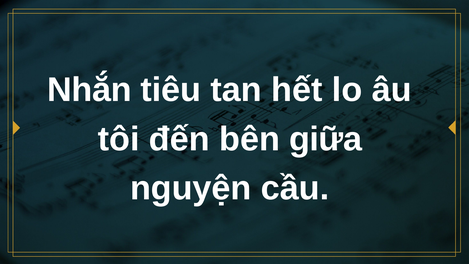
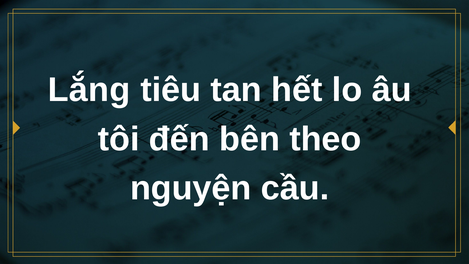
Nhắn: Nhắn -> Lắng
giữa: giữa -> theo
